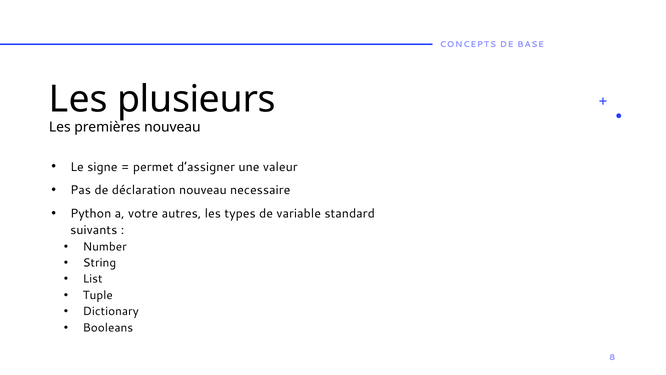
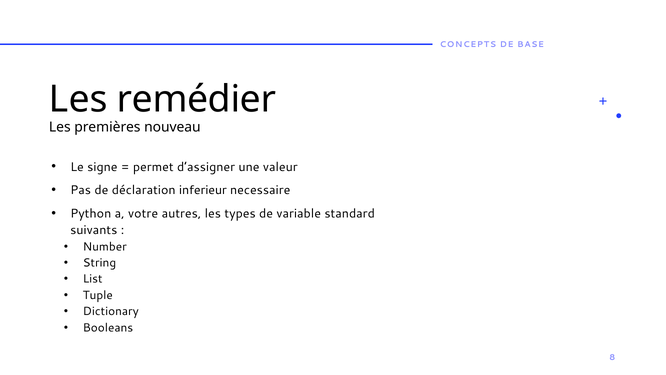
plusieurs: plusieurs -> remédier
déclaration nouveau: nouveau -> inferieur
